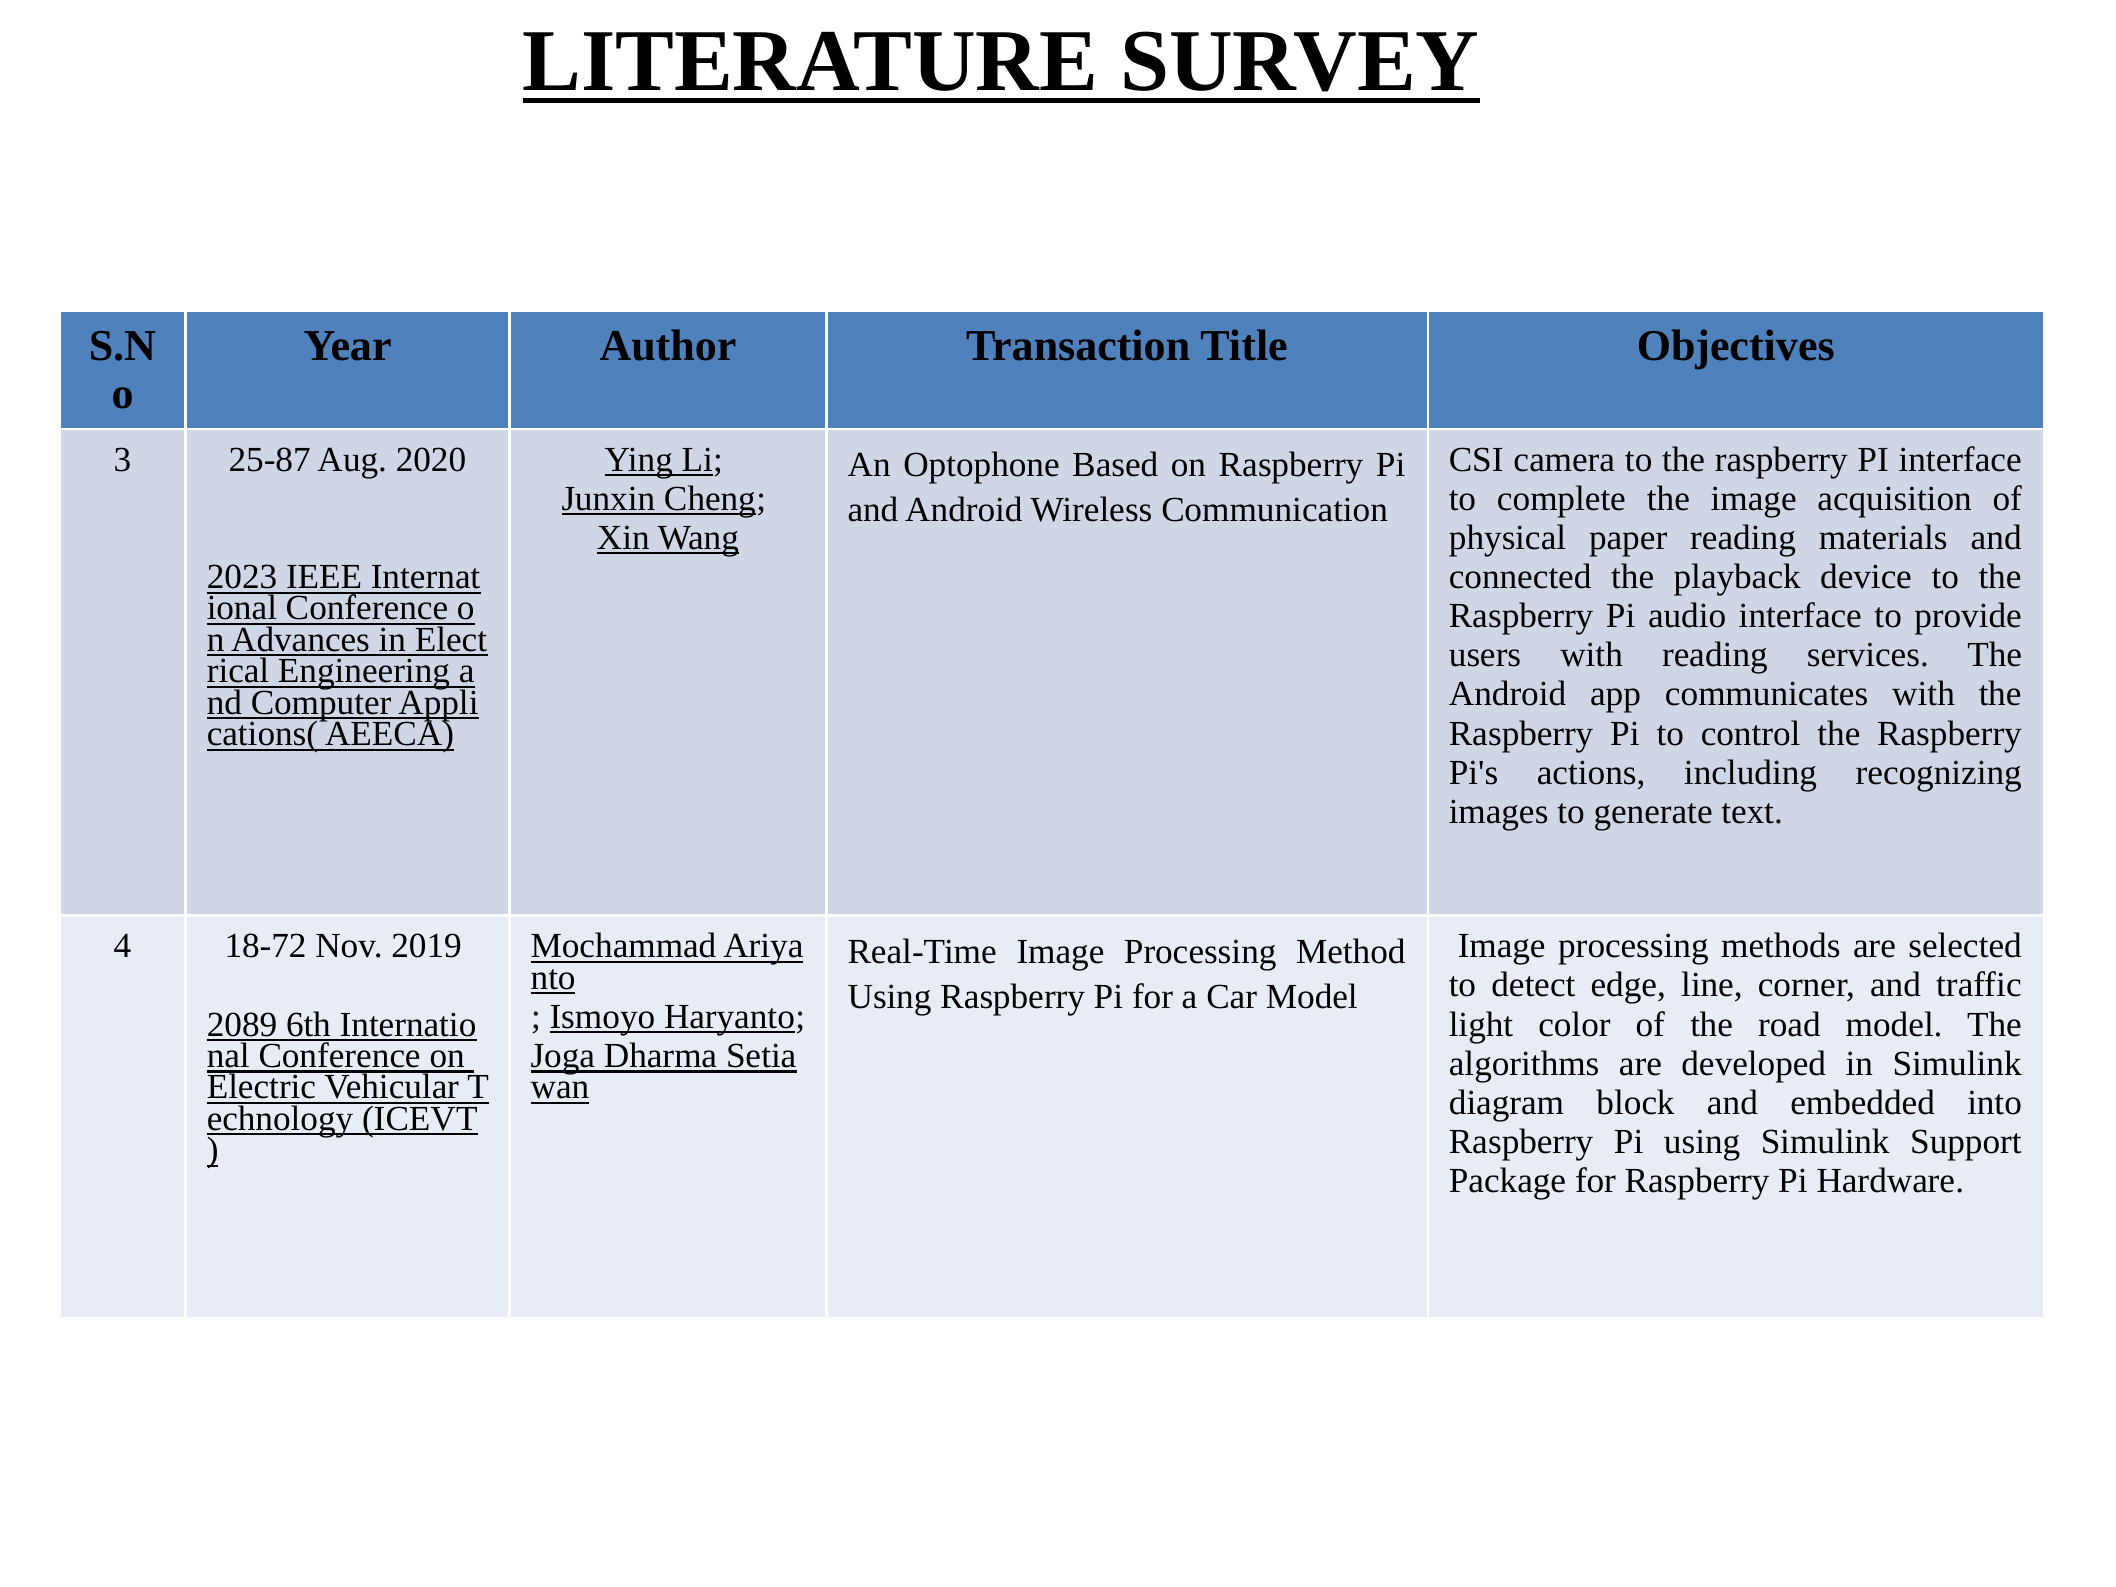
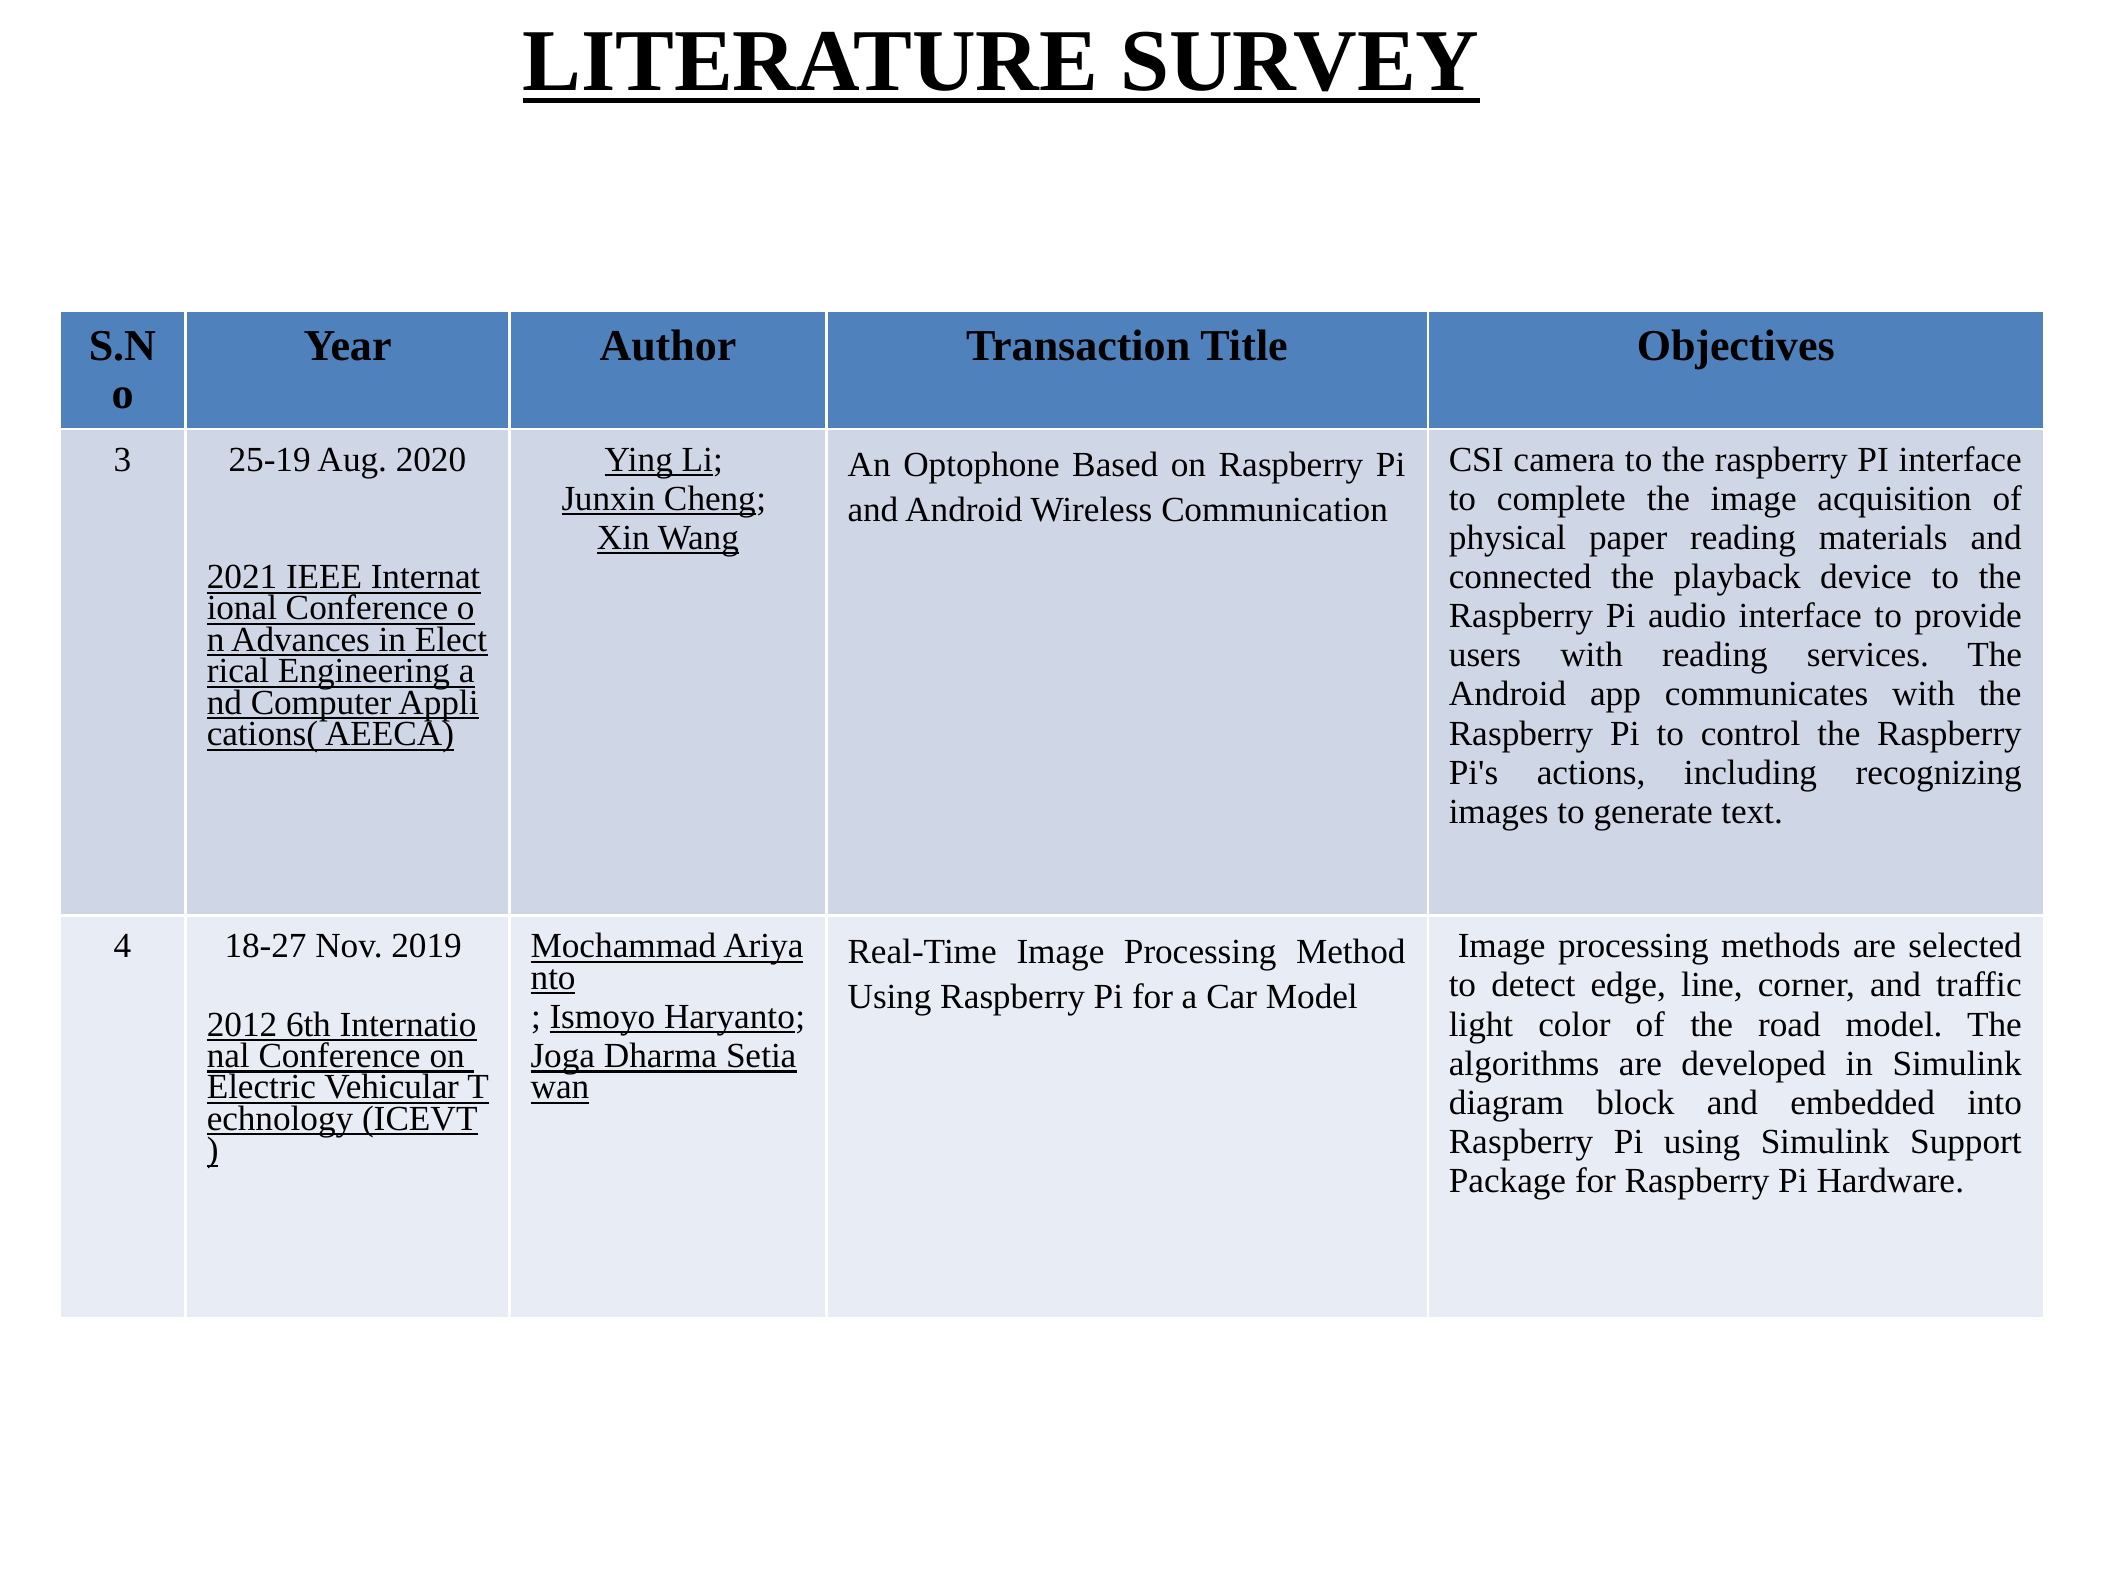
25-87: 25-87 -> 25-19
2023: 2023 -> 2021
18-72: 18-72 -> 18-27
2089: 2089 -> 2012
